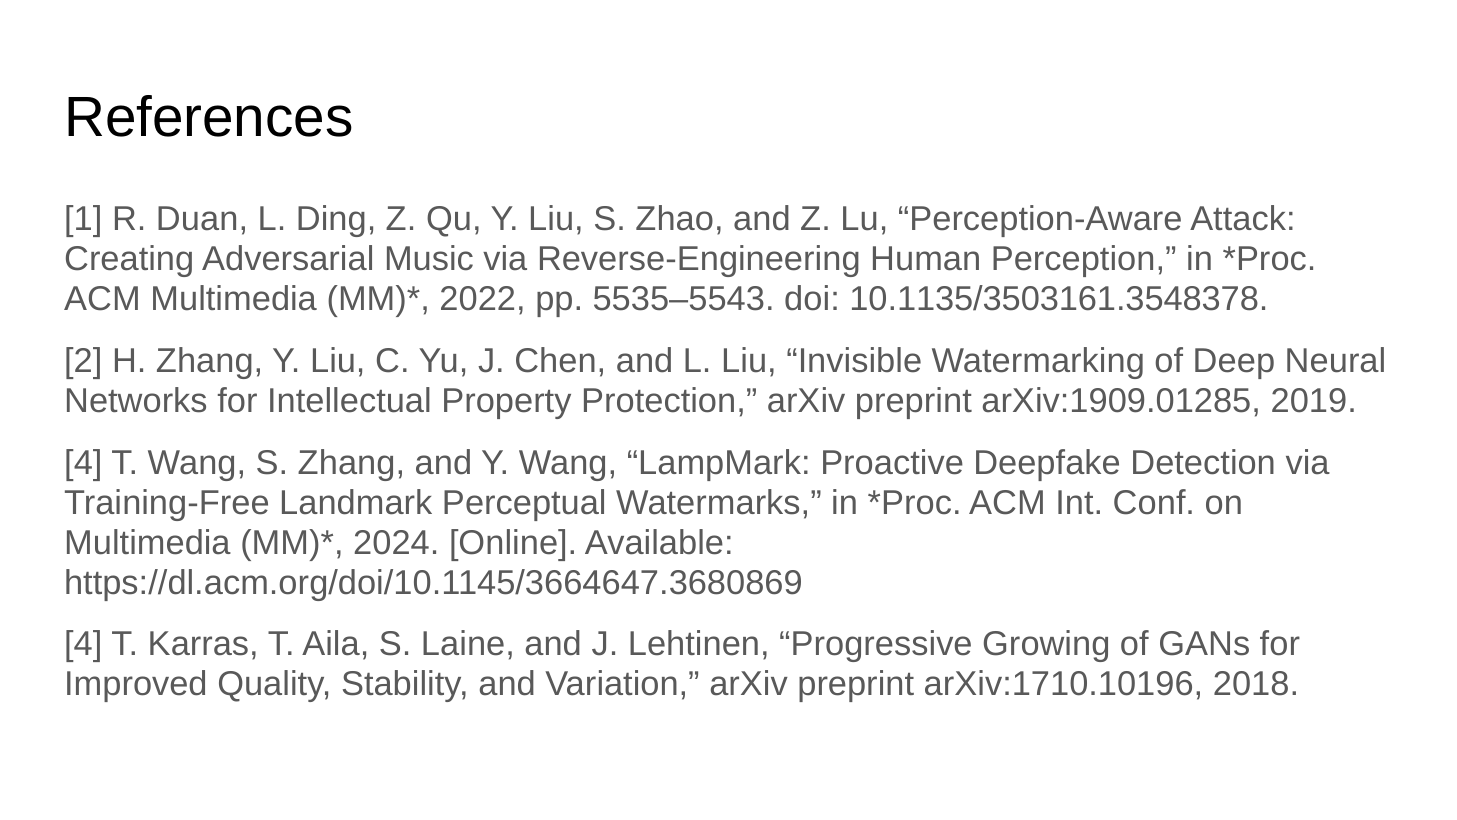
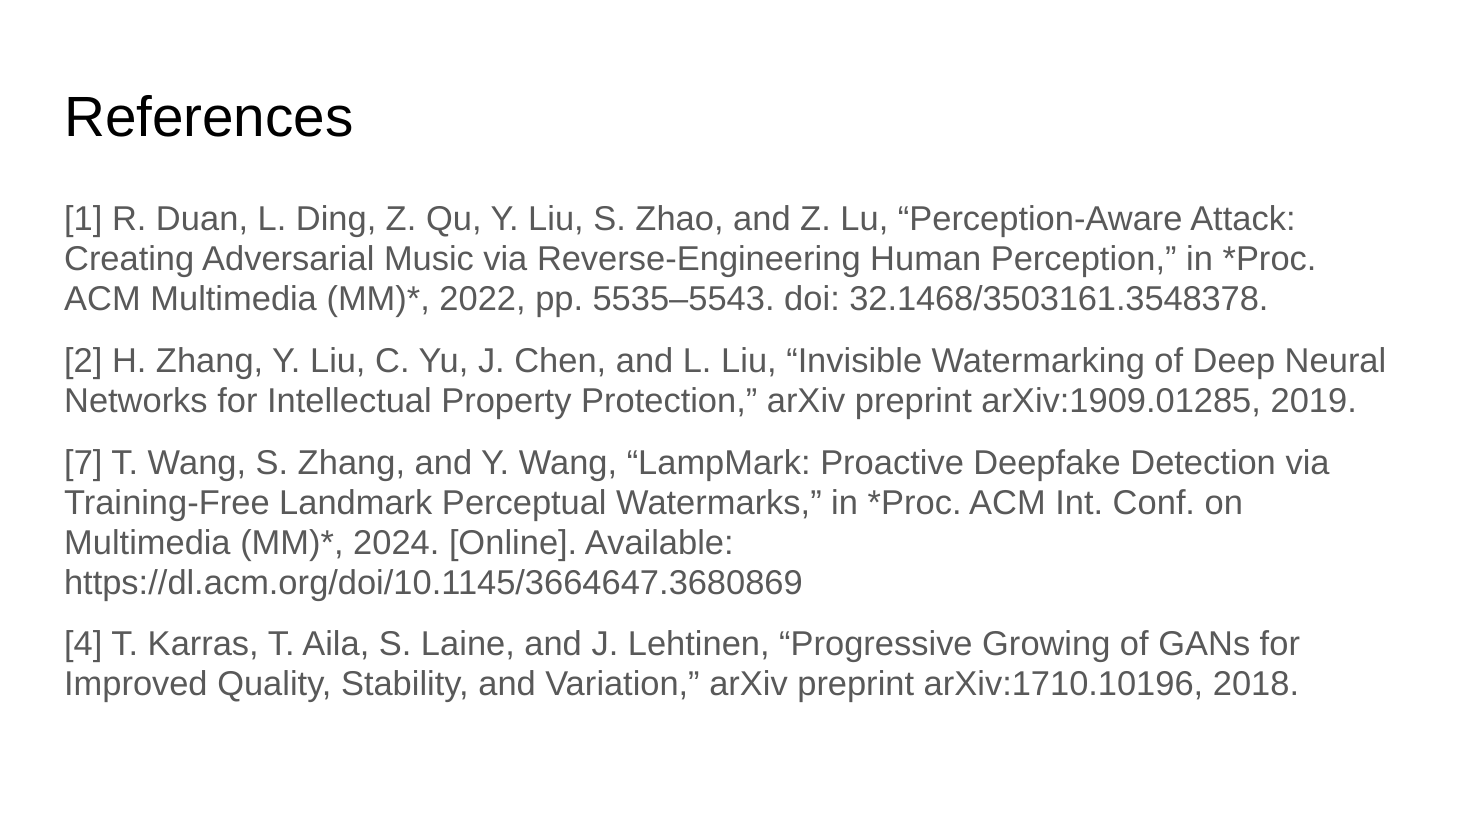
10.1135/3503161.3548378: 10.1135/3503161.3548378 -> 32.1468/3503161.3548378
4 at (83, 463): 4 -> 7
